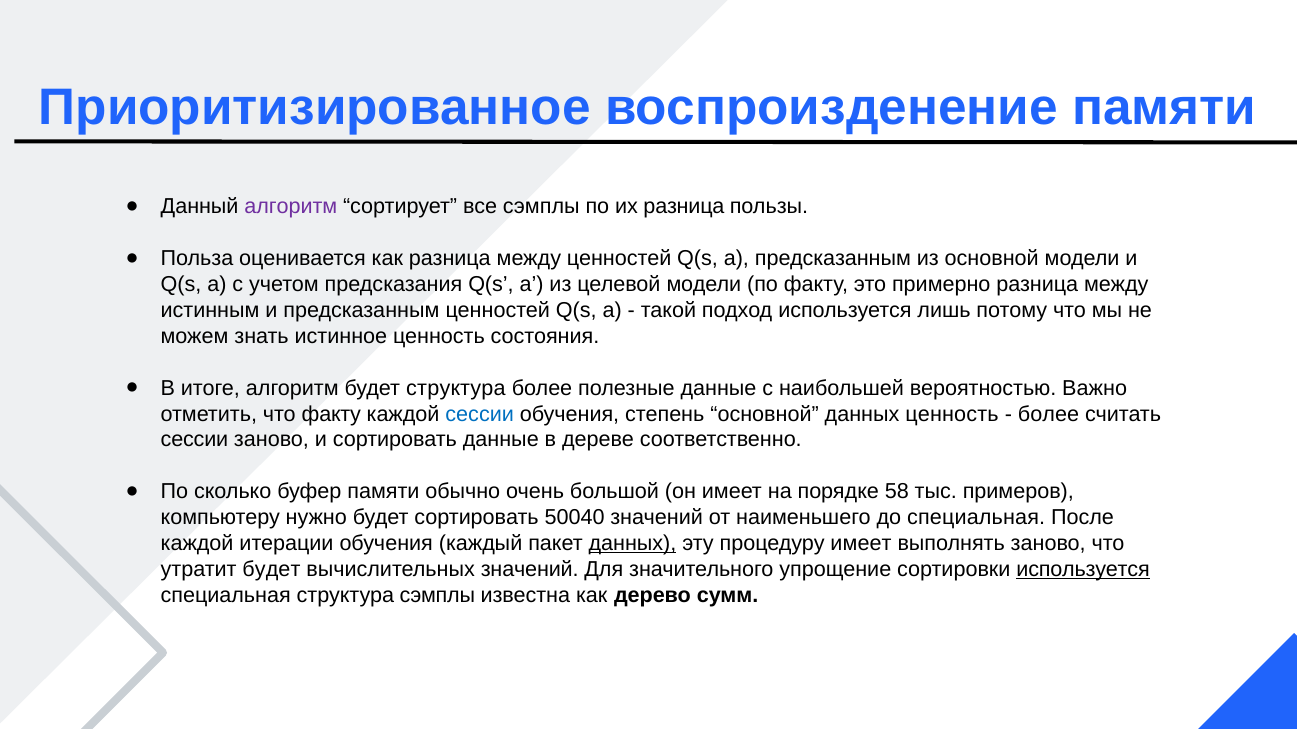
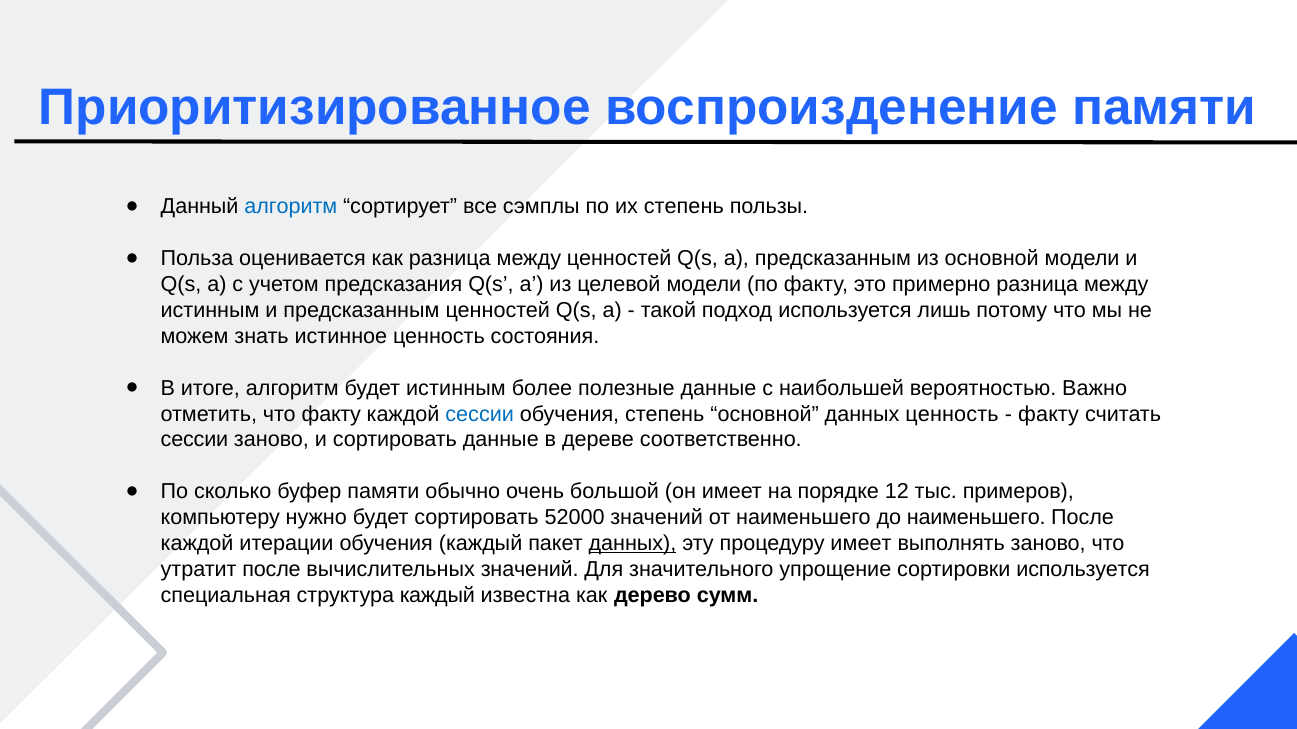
алгоритм at (291, 207) colour: purple -> blue
их разница: разница -> степень
будет структура: структура -> истинным
более at (1049, 414): более -> факту
58: 58 -> 12
50040: 50040 -> 52000
до специальная: специальная -> наименьшего
утратит будет: будет -> после
используется at (1083, 570) underline: present -> none
структура сэмплы: сэмплы -> каждый
